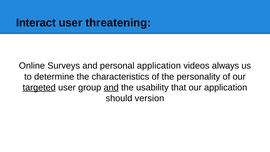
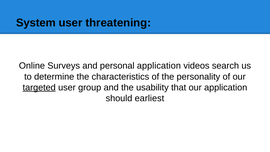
Interact: Interact -> System
always: always -> search
and at (111, 87) underline: present -> none
version: version -> earliest
